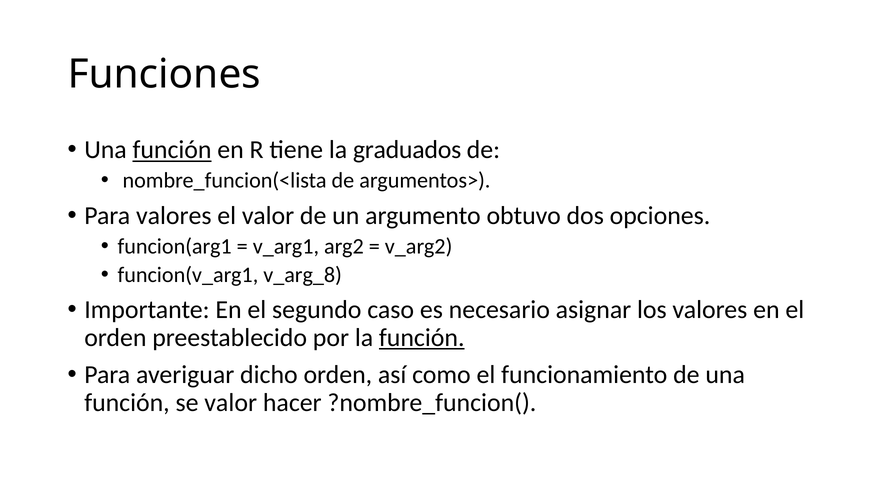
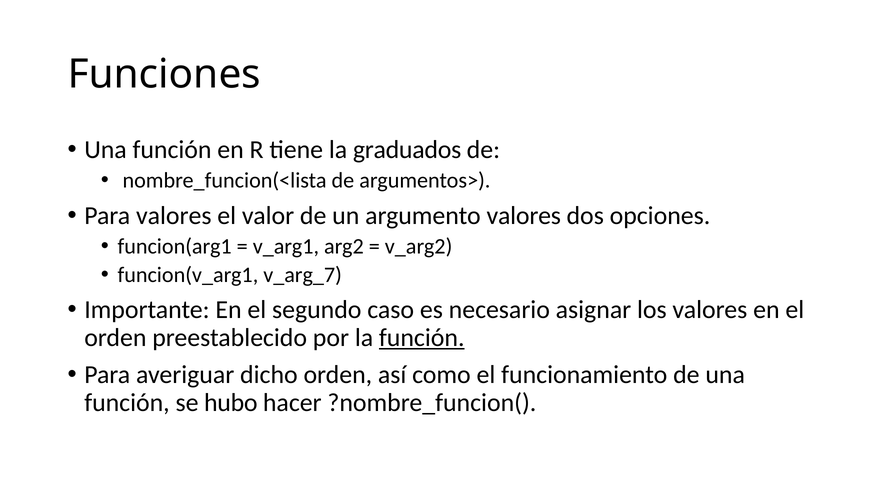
función at (172, 150) underline: present -> none
argumento obtuvo: obtuvo -> valores
v_arg_8: v_arg_8 -> v_arg_7
se valor: valor -> hubo
